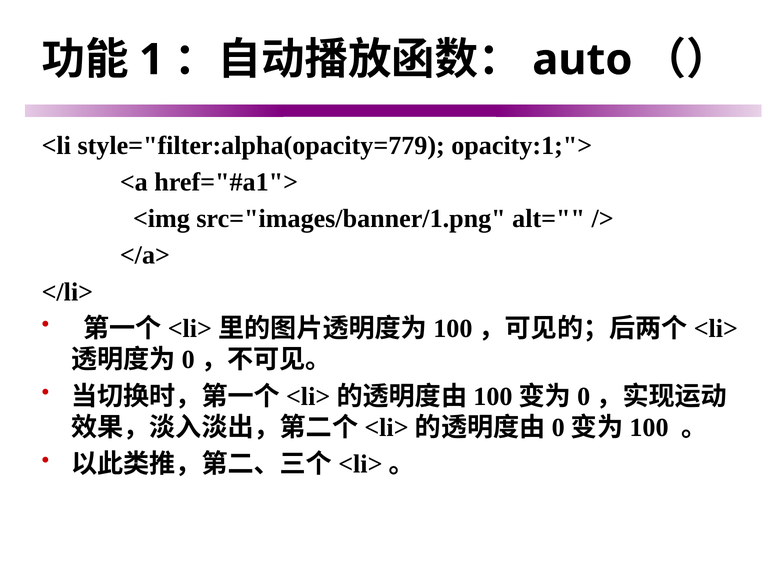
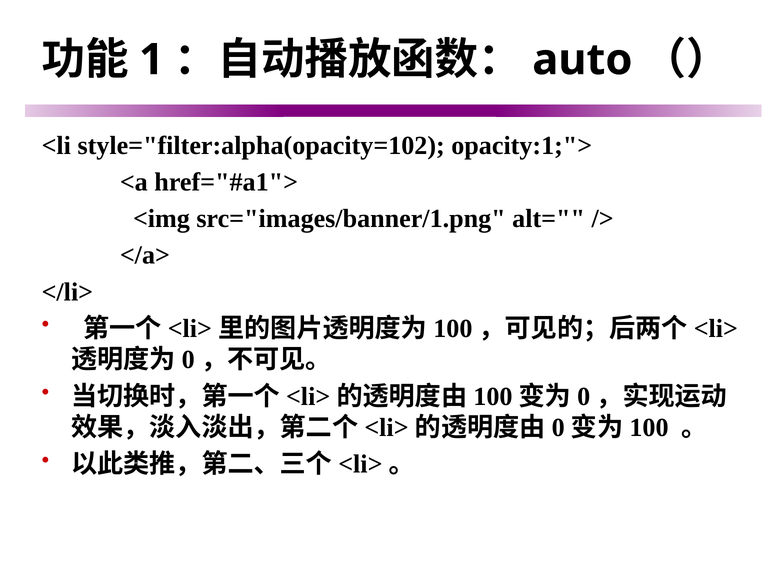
style="filter:alpha(opacity=779: style="filter:alpha(opacity=779 -> style="filter:alpha(opacity=102
